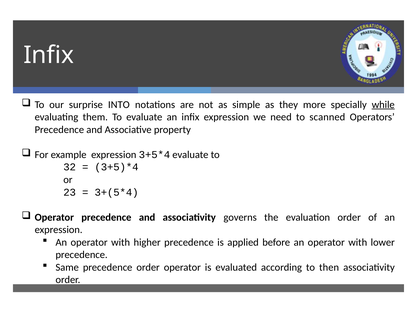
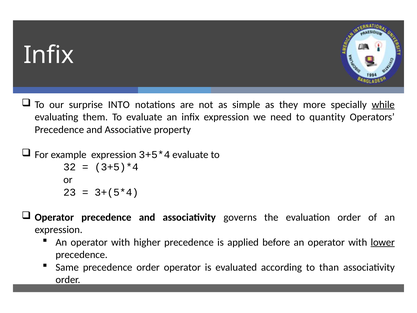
scanned: scanned -> quantity
lower underline: none -> present
then: then -> than
